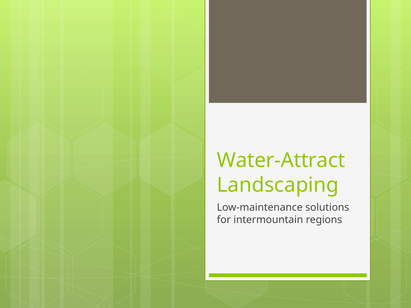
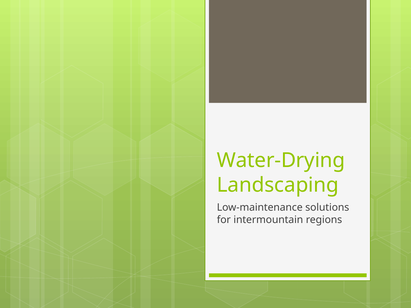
Water-Attract: Water-Attract -> Water-Drying
